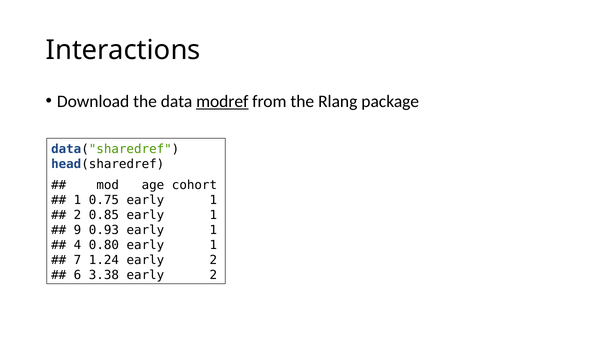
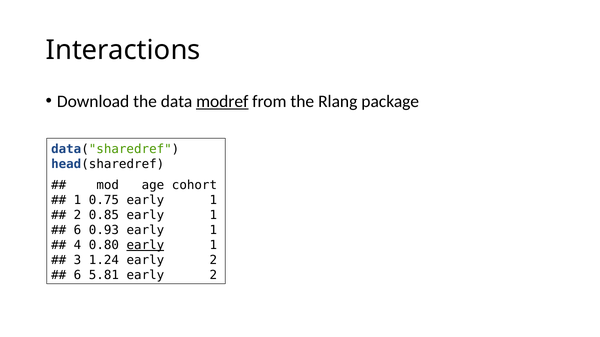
9 at (78, 231): 9 -> 6
early at (145, 246) underline: none -> present
7: 7 -> 3
3.38: 3.38 -> 5.81
